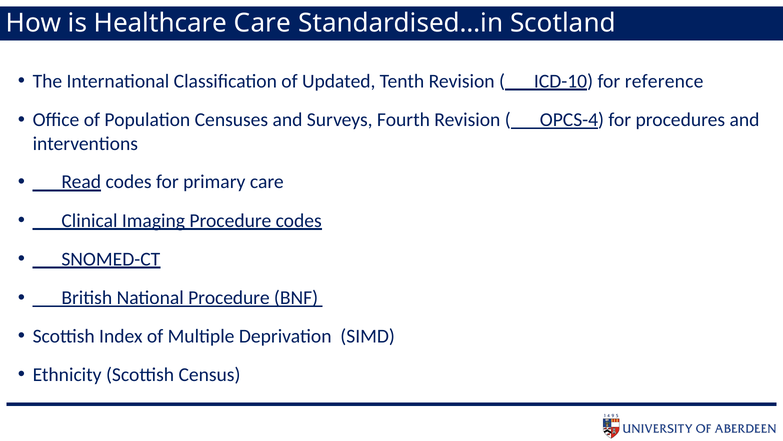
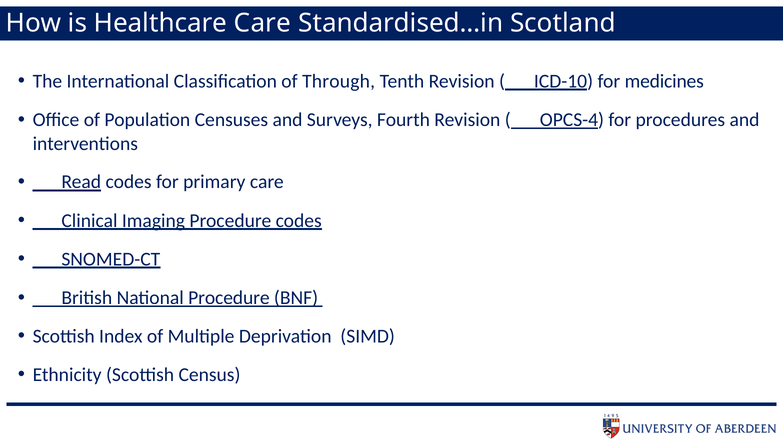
Updated: Updated -> Through
reference: reference -> medicines
